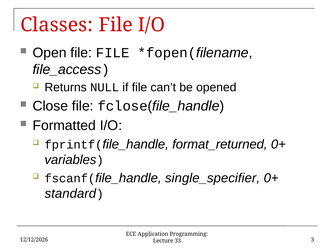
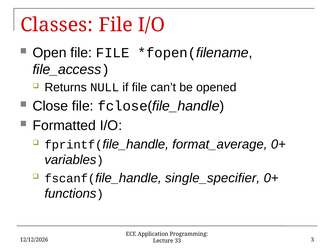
format_returned: format_returned -> format_average
standard: standard -> functions
